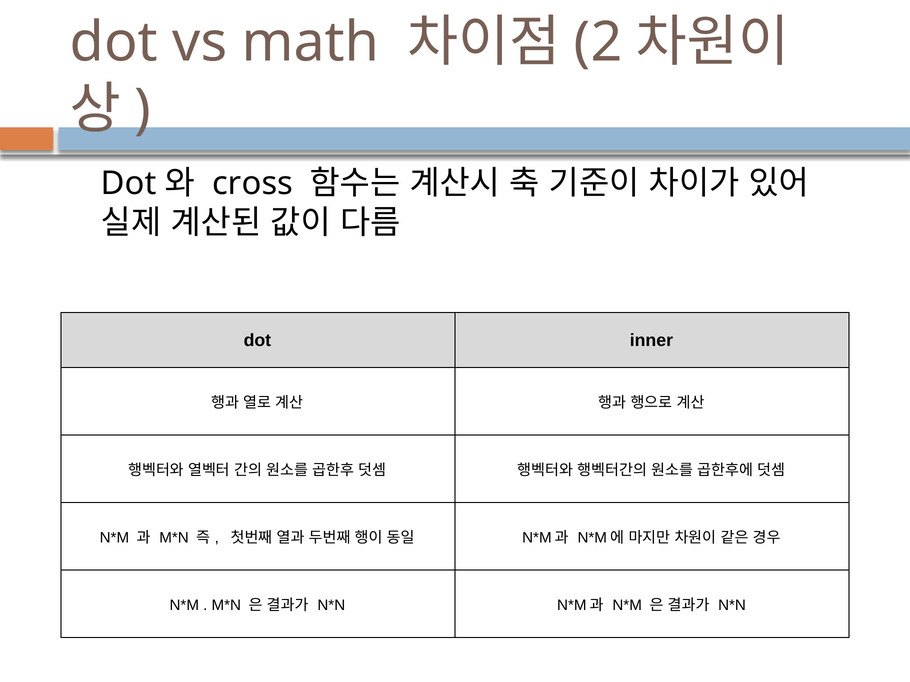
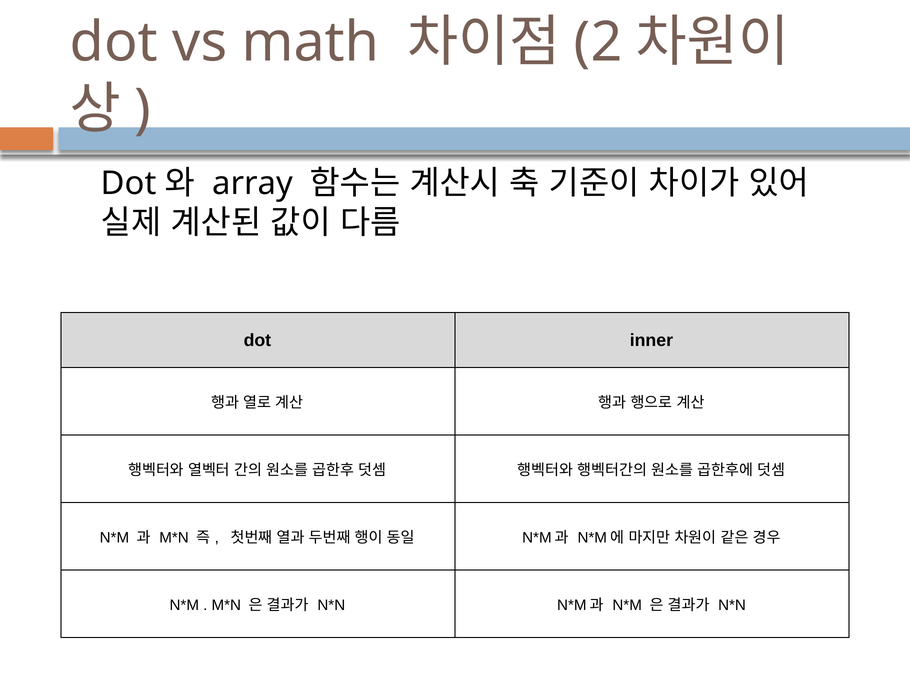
cross: cross -> array
